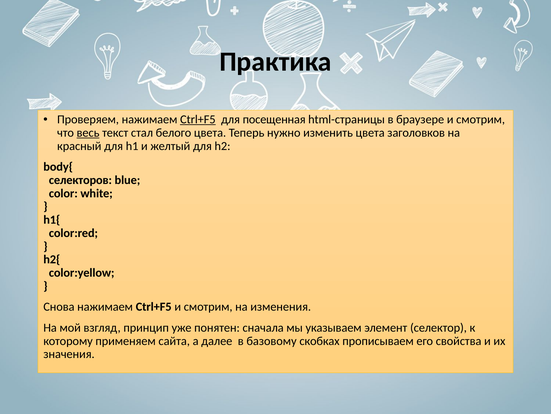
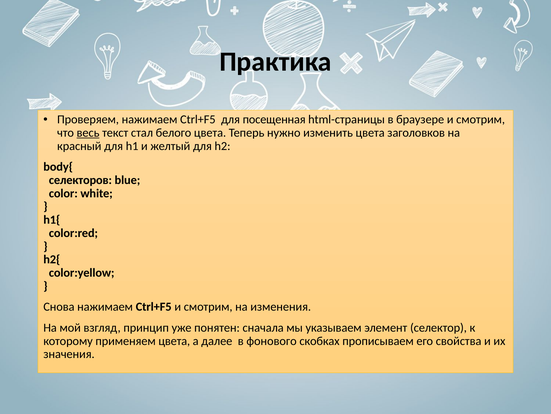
Ctrl+F5 at (198, 119) underline: present -> none
применяем сайта: сайта -> цвета
базовому: базовому -> фонового
